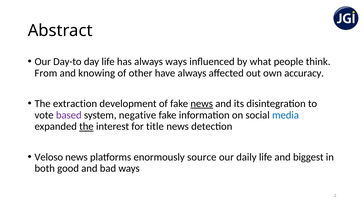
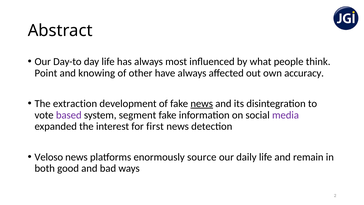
always ways: ways -> most
From: From -> Point
negative: negative -> segment
media colour: blue -> purple
the at (86, 126) underline: present -> none
title: title -> first
biggest: biggest -> remain
